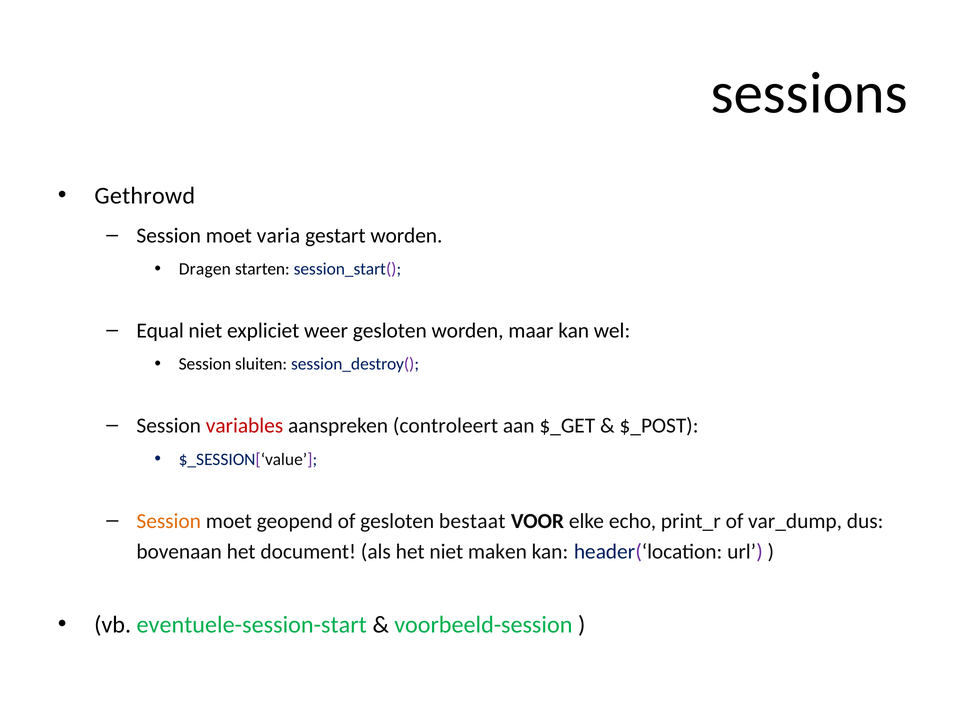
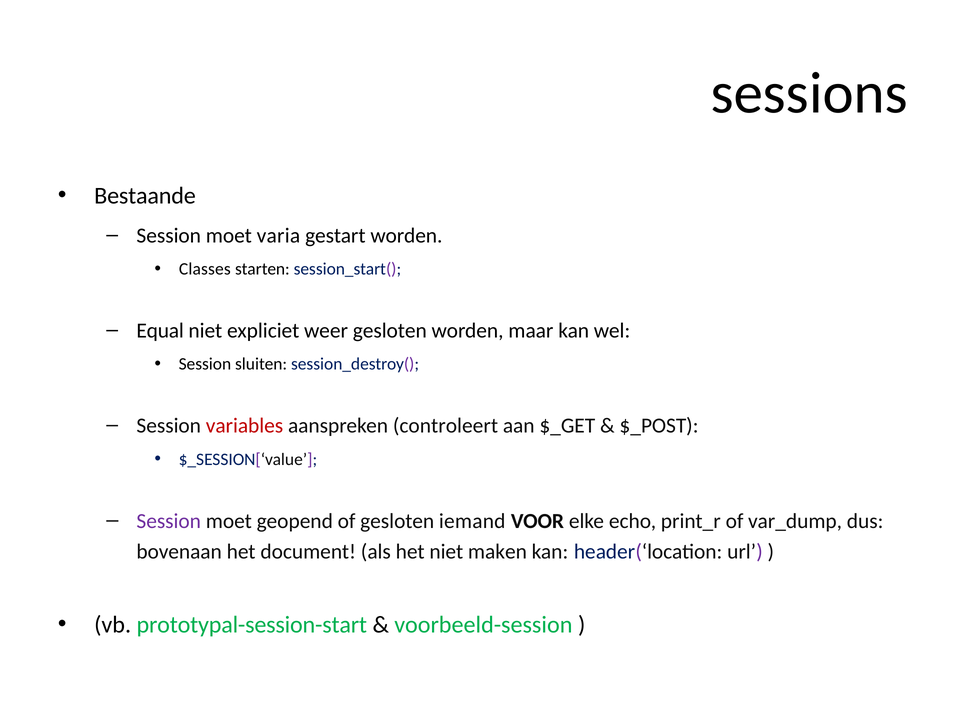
Gethrowd: Gethrowd -> Bestaande
Dragen: Dragen -> Classes
Session at (169, 521) colour: orange -> purple
bestaat: bestaat -> iemand
eventuele-session-start: eventuele-session-start -> prototypal-session-start
